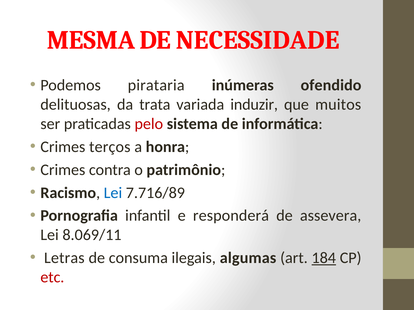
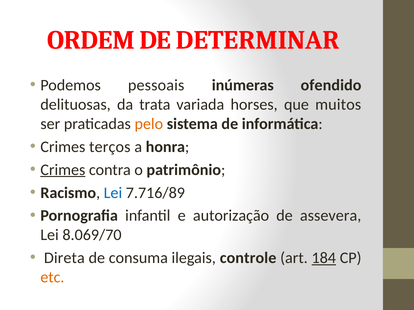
MESMA: MESMA -> ORDEM
NECESSIDADE: NECESSIDADE -> DETERMINAR
pirataria: pirataria -> pessoais
induzir: induzir -> horses
pelo colour: red -> orange
Crimes at (63, 170) underline: none -> present
responderá: responderá -> autorização
8.069/11: 8.069/11 -> 8.069/70
Letras: Letras -> Direta
algumas: algumas -> controle
etc colour: red -> orange
